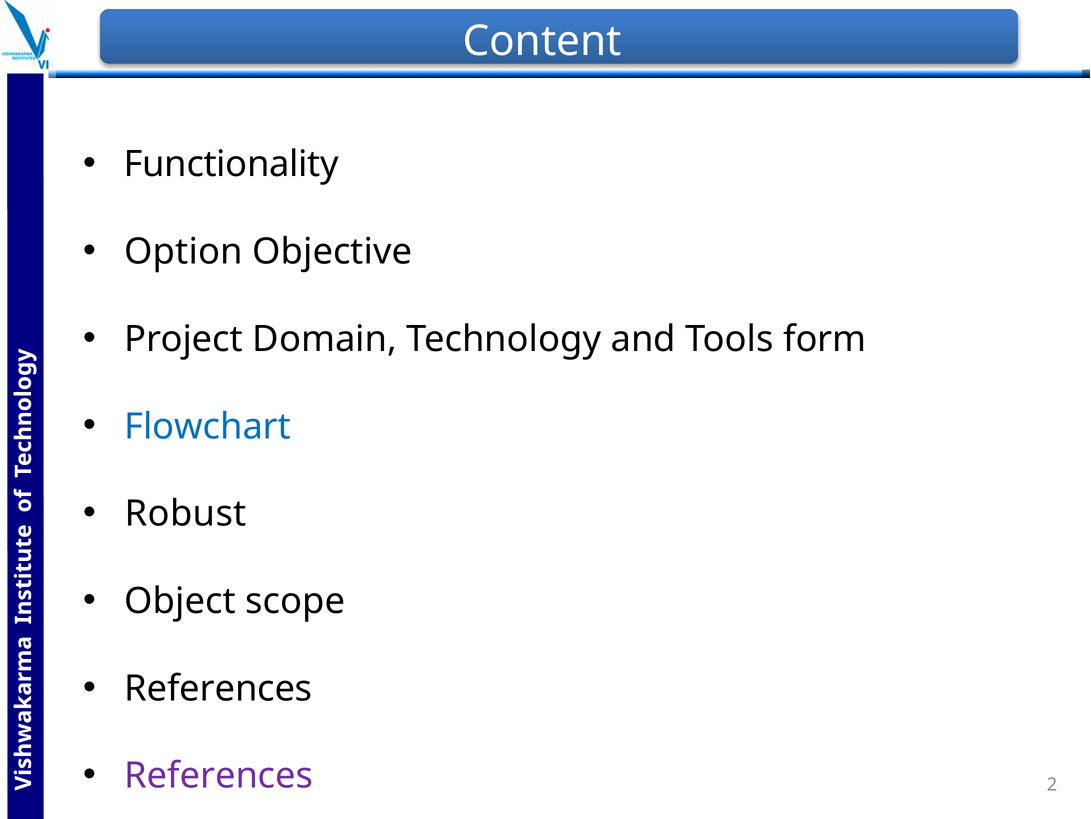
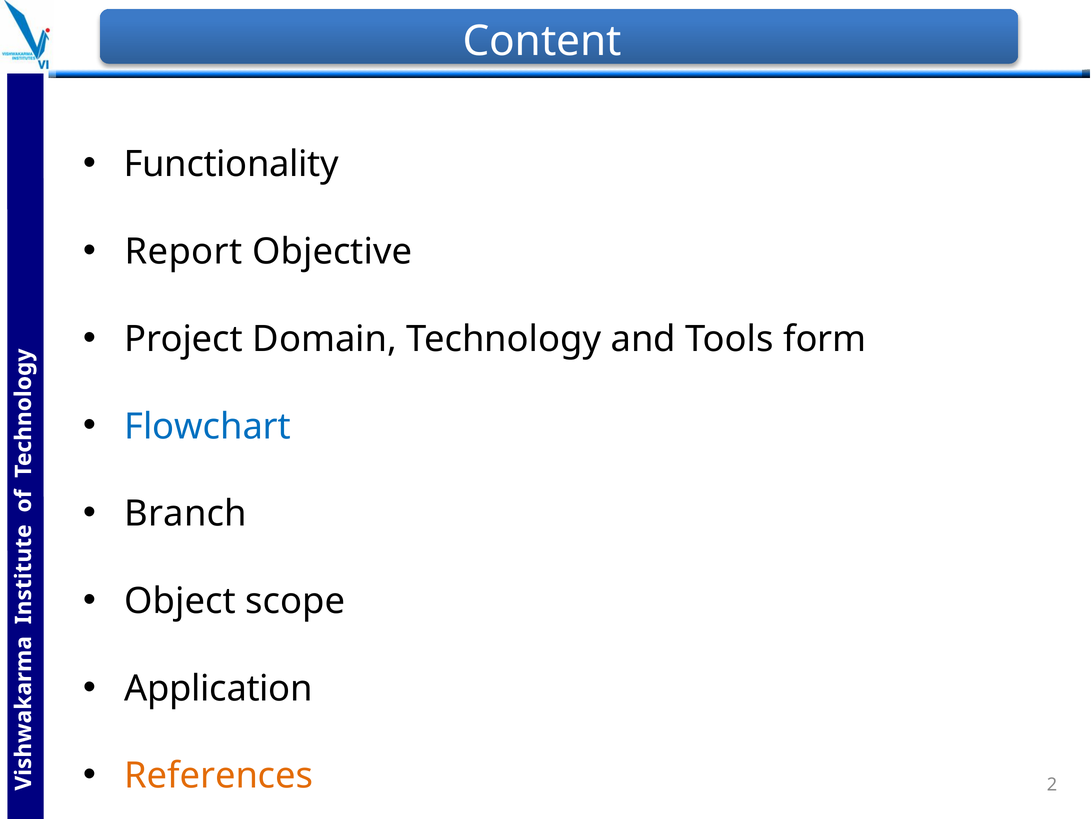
Option: Option -> Report
Robust: Robust -> Branch
References at (218, 688): References -> Application
References at (219, 775) colour: purple -> orange
